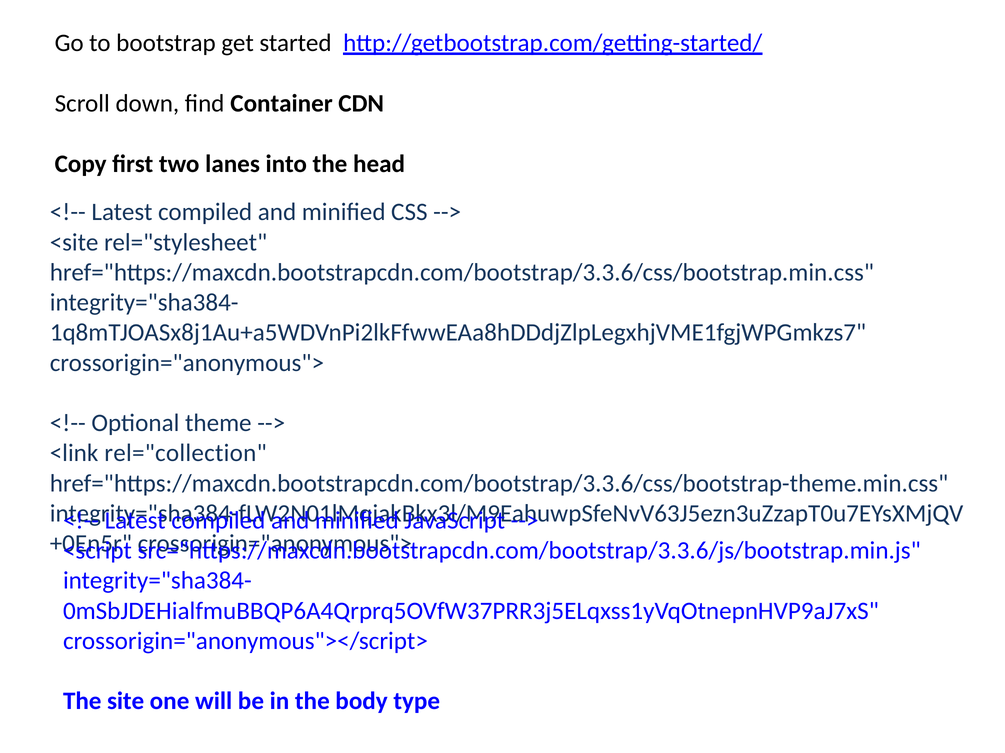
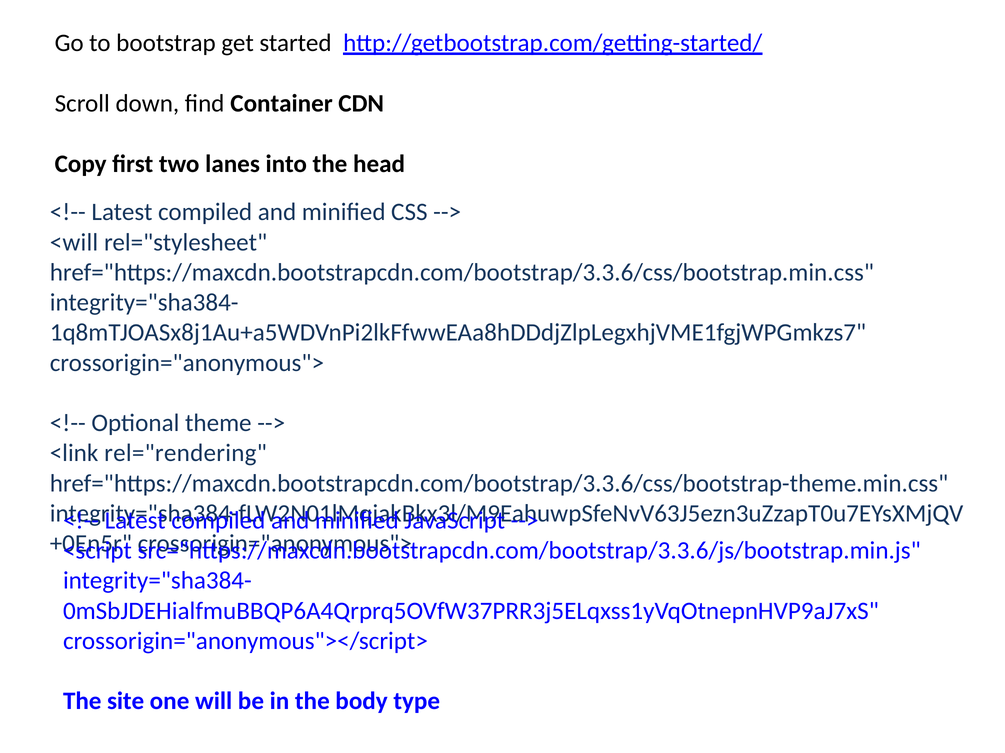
<site: <site -> <will
rel="collection: rel="collection -> rel="rendering
